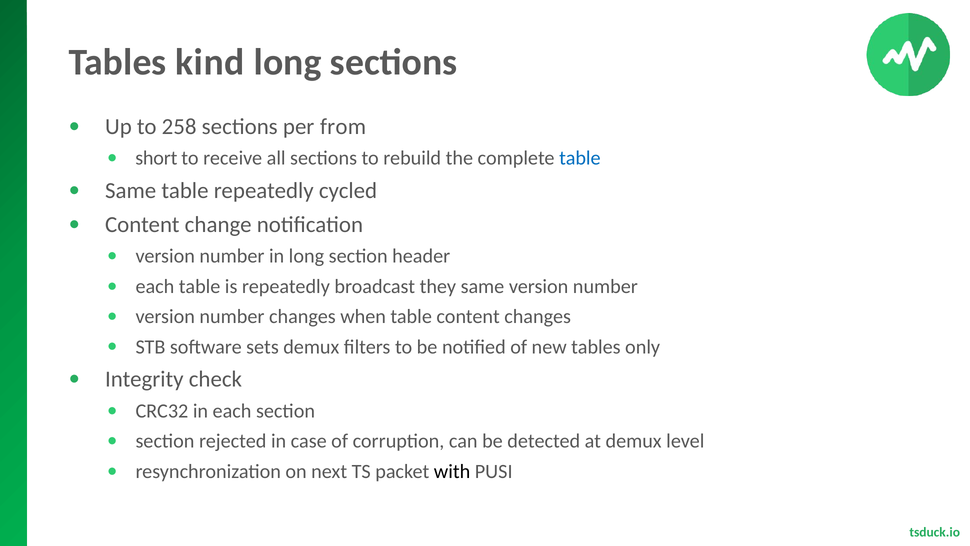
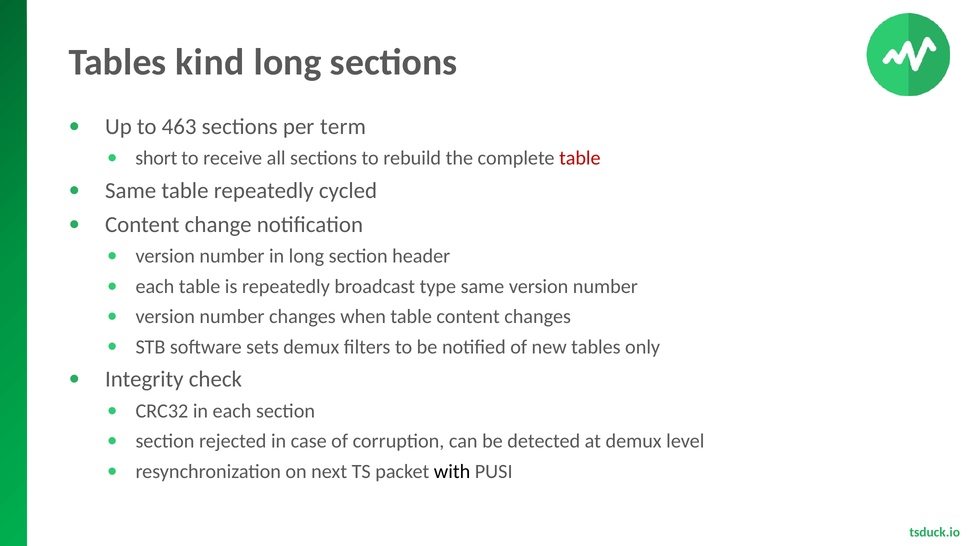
258: 258 -> 463
from: from -> term
table at (580, 158) colour: blue -> red
they: they -> type
